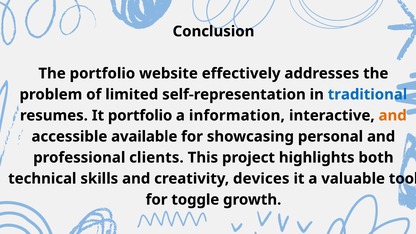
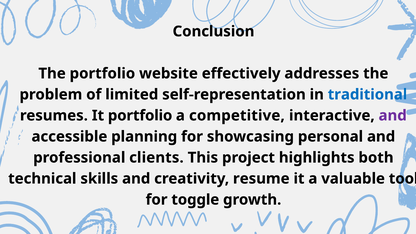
information: information -> competitive
and at (393, 116) colour: orange -> purple
available: available -> planning
devices: devices -> resume
